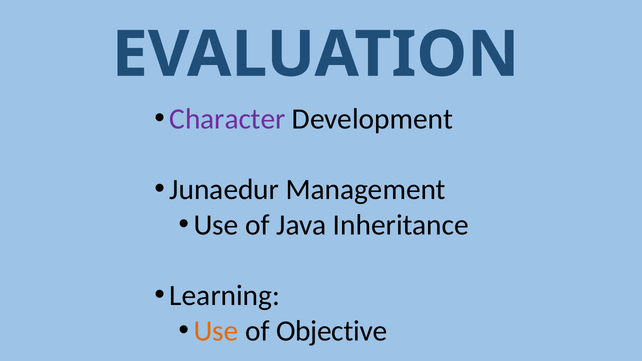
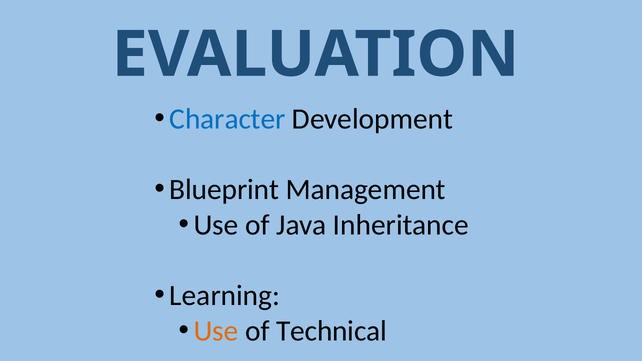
Character colour: purple -> blue
Junaedur: Junaedur -> Blueprint
Objective: Objective -> Technical
